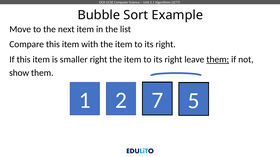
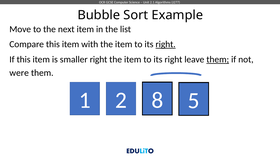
right at (166, 44) underline: none -> present
show: show -> were
7: 7 -> 8
